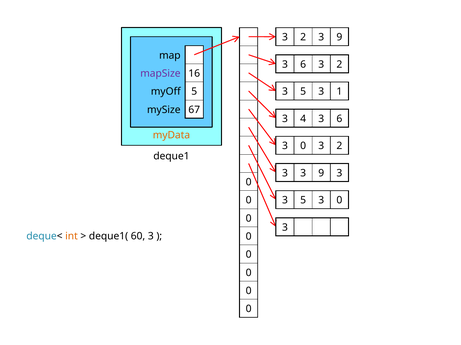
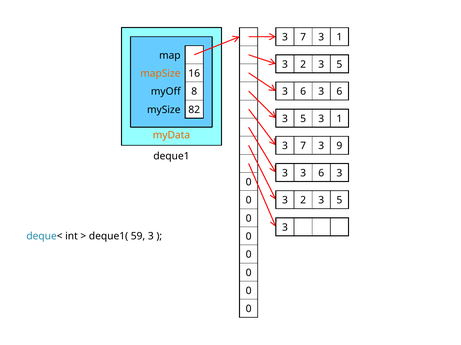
2 at (303, 37): 2 -> 7
9 at (339, 37): 9 -> 1
6 at (303, 65): 6 -> 2
2 at (339, 65): 2 -> 5
mapSize colour: purple -> orange
myOff 5: 5 -> 8
5 at (303, 92): 5 -> 6
1 at (339, 92): 1 -> 6
67: 67 -> 82
4 at (303, 119): 4 -> 5
6 at (339, 119): 6 -> 1
0 at (303, 146): 0 -> 7
2 at (339, 146): 2 -> 9
3 3 9: 9 -> 6
5 at (303, 201): 5 -> 2
0 at (339, 201): 0 -> 5
int colour: orange -> black
60: 60 -> 59
